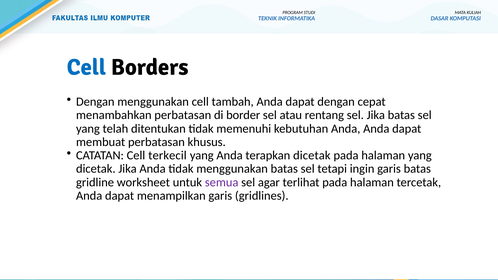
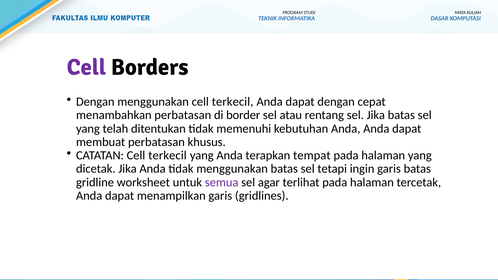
Cell at (86, 67) colour: blue -> purple
menggunakan cell tambah: tambah -> terkecil
terapkan dicetak: dicetak -> tempat
